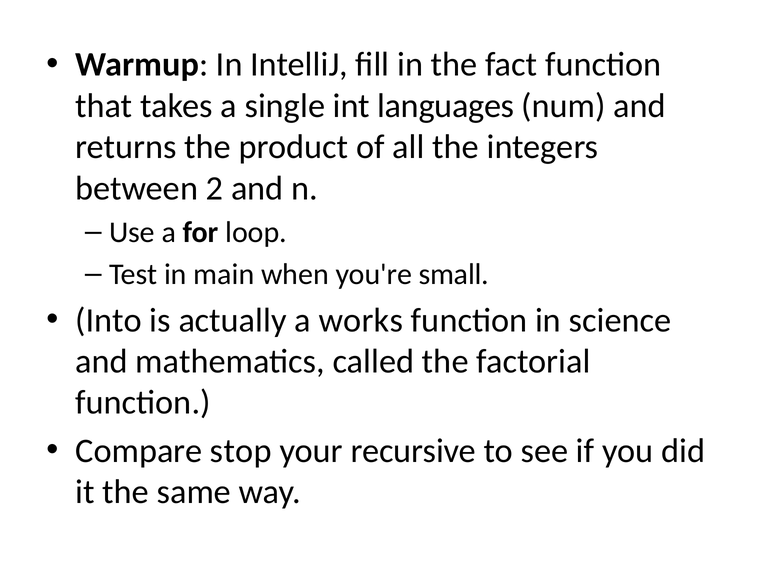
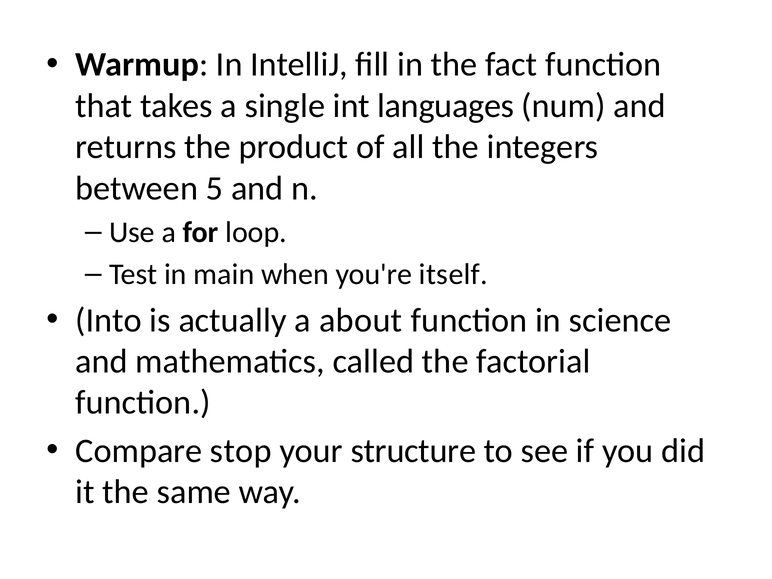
2: 2 -> 5
small: small -> itself
works: works -> about
recursive: recursive -> structure
